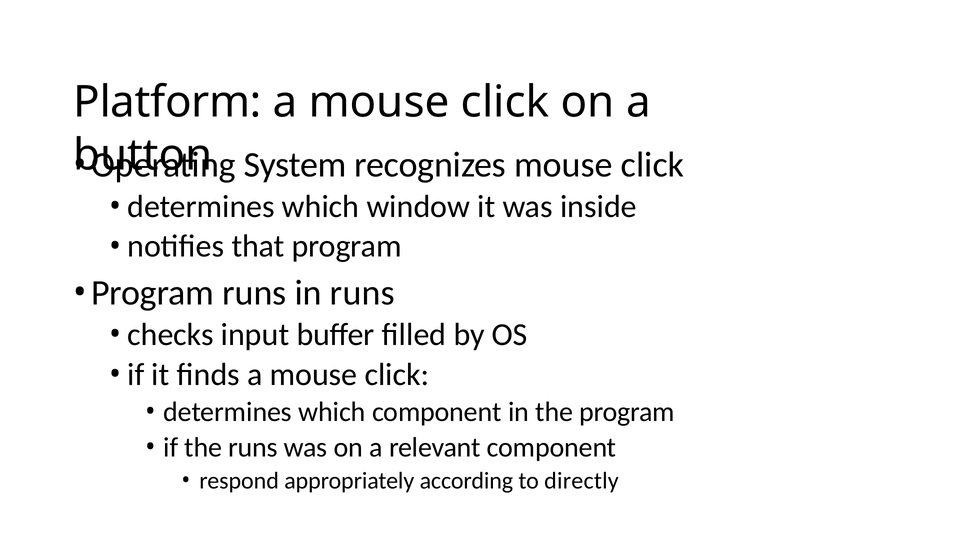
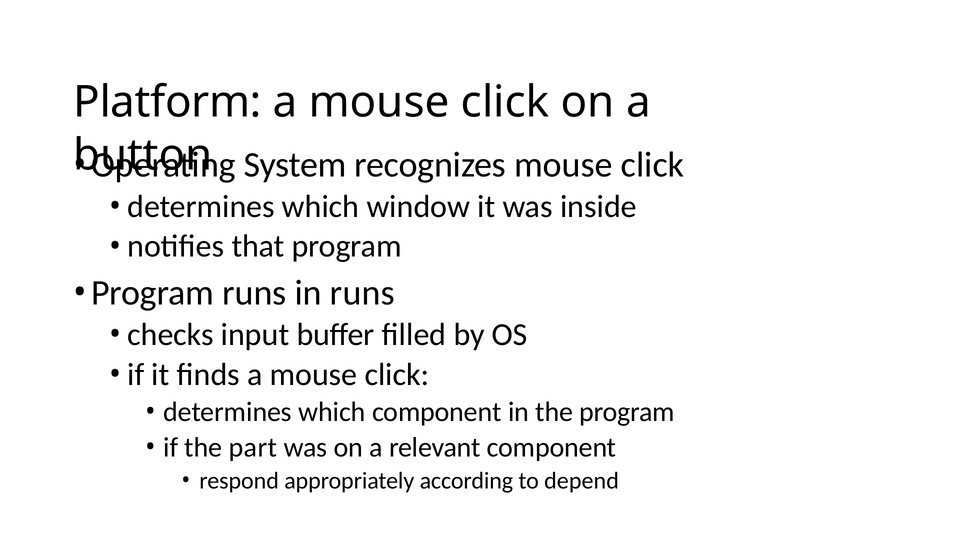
the runs: runs -> part
directly: directly -> depend
